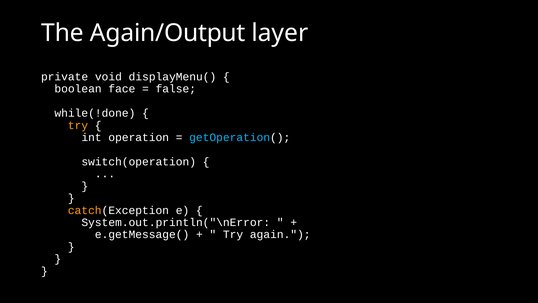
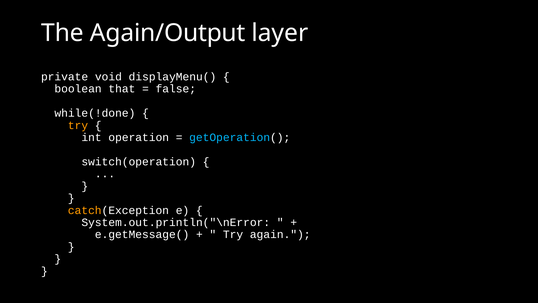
face: face -> that
